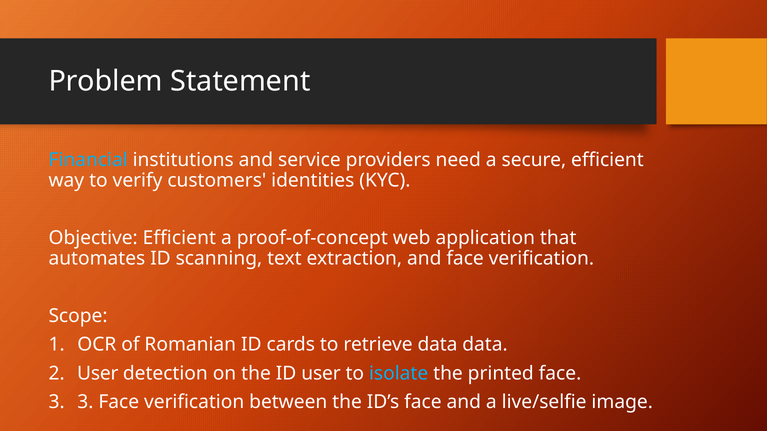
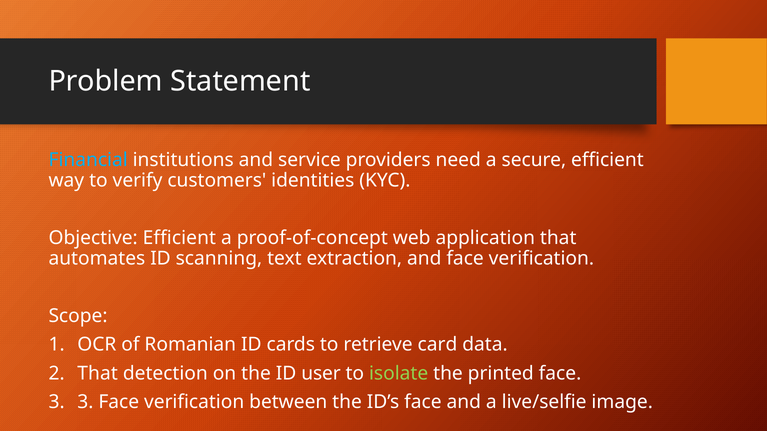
retrieve data: data -> card
User at (98, 374): User -> That
isolate colour: light blue -> light green
